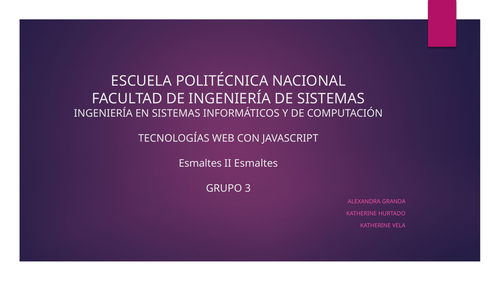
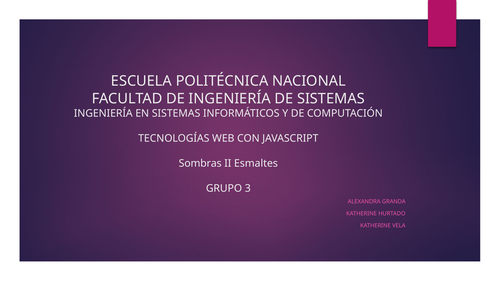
Esmaltes at (200, 164): Esmaltes -> Sombras
